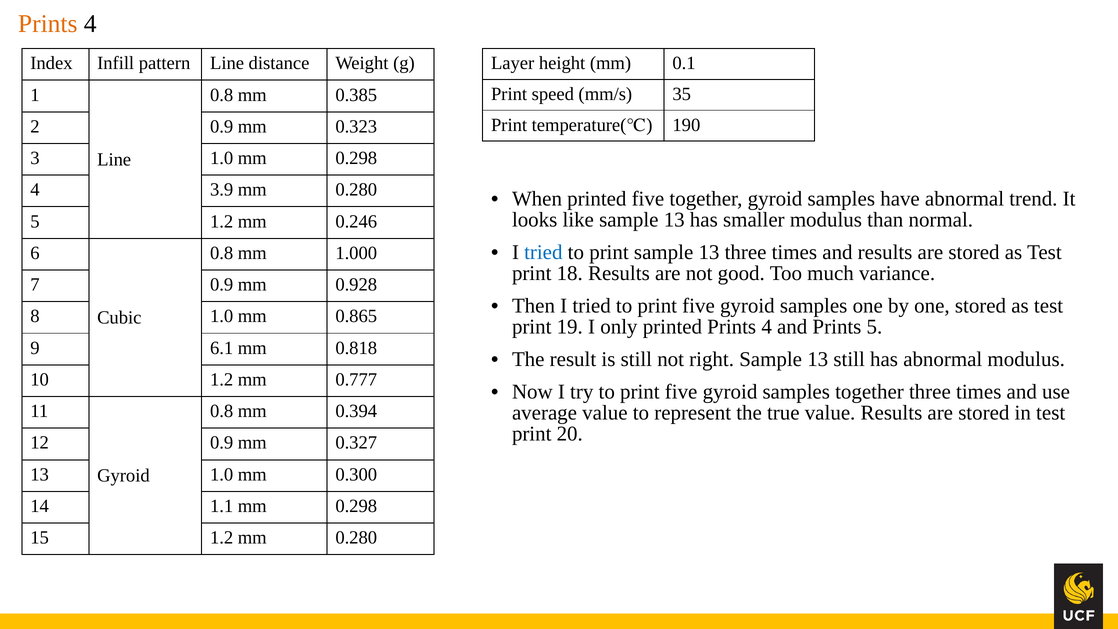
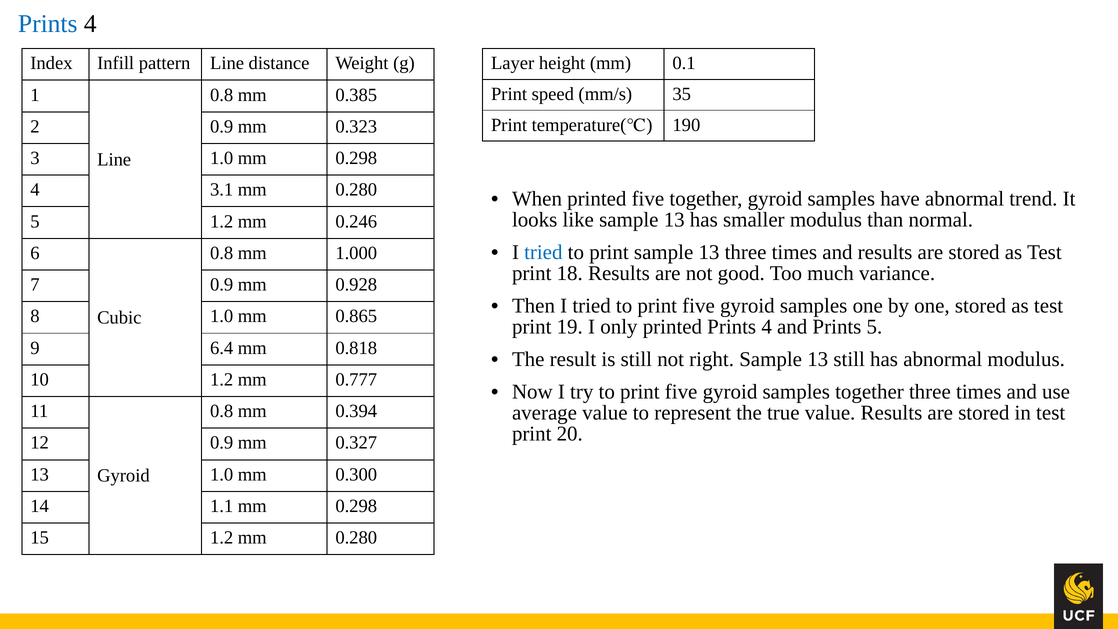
Prints at (48, 24) colour: orange -> blue
3.9: 3.9 -> 3.1
6.1: 6.1 -> 6.4
